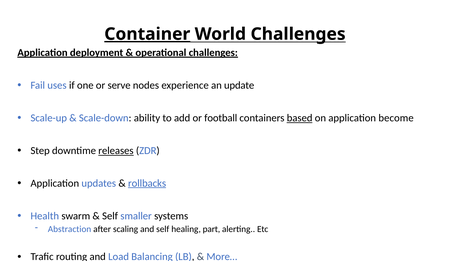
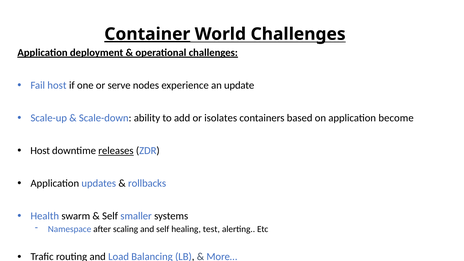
Fail uses: uses -> host
football: football -> isolates
based underline: present -> none
Step at (40, 151): Step -> Host
rollbacks underline: present -> none
Abstraction: Abstraction -> Namespace
part: part -> test
